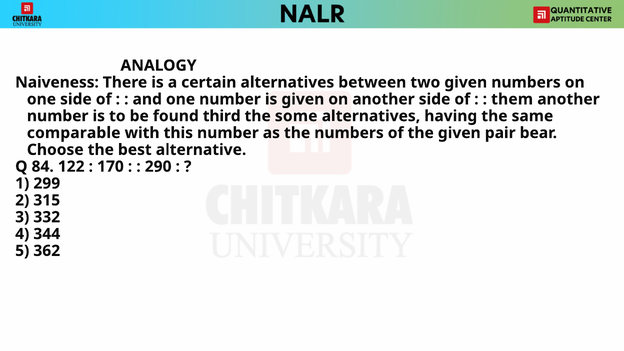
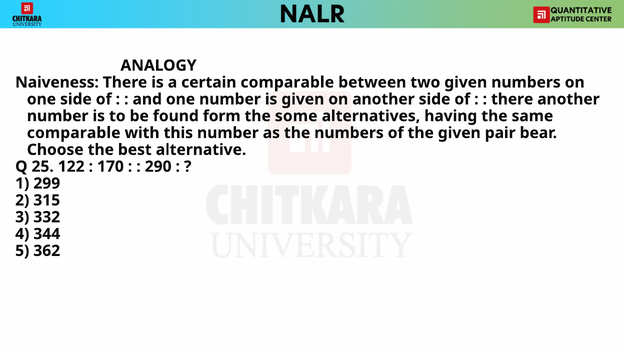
certain alternatives: alternatives -> comparable
them at (512, 99): them -> there
third: third -> form
84: 84 -> 25
